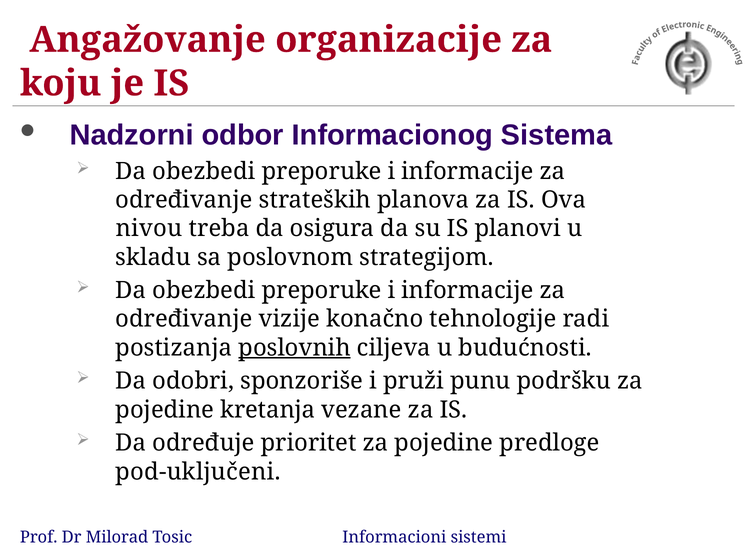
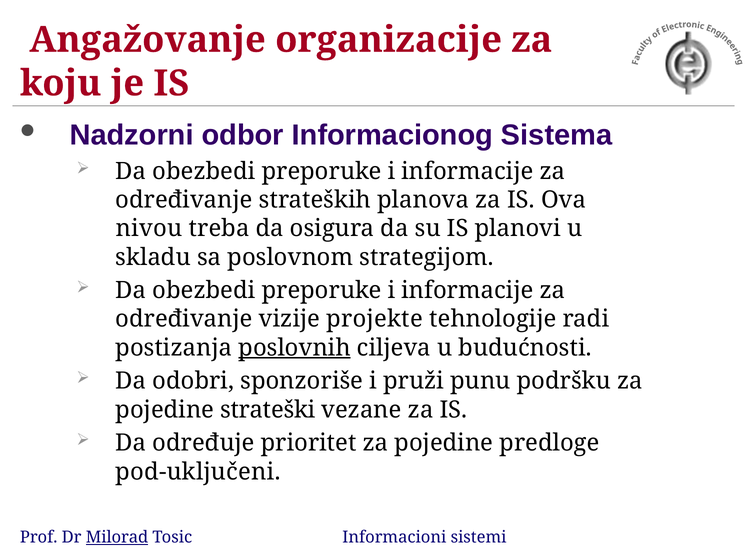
konačno: konačno -> projekte
kretanja: kretanja -> strateški
Milorad underline: none -> present
